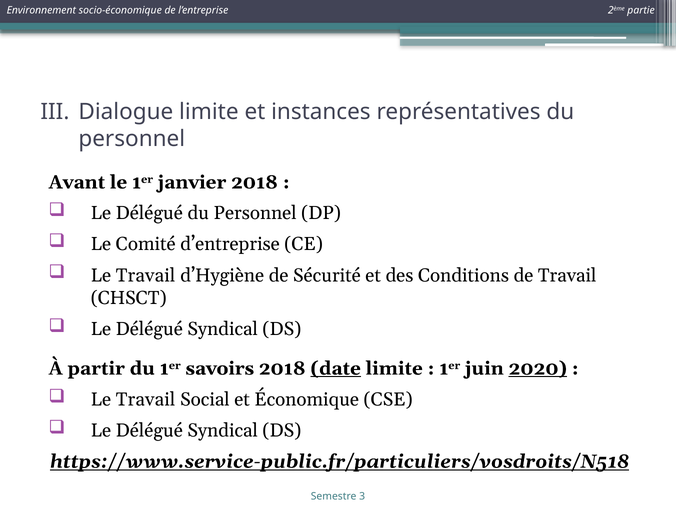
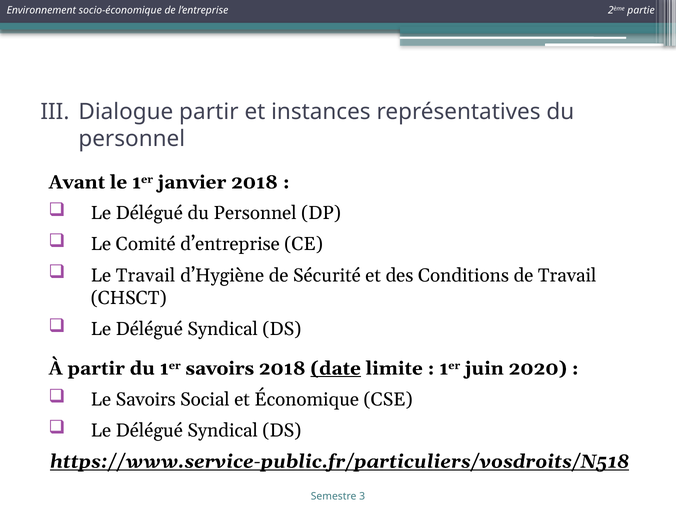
Dialogue limite: limite -> partir
2020 underline: present -> none
Travail at (146, 399): Travail -> Savoirs
